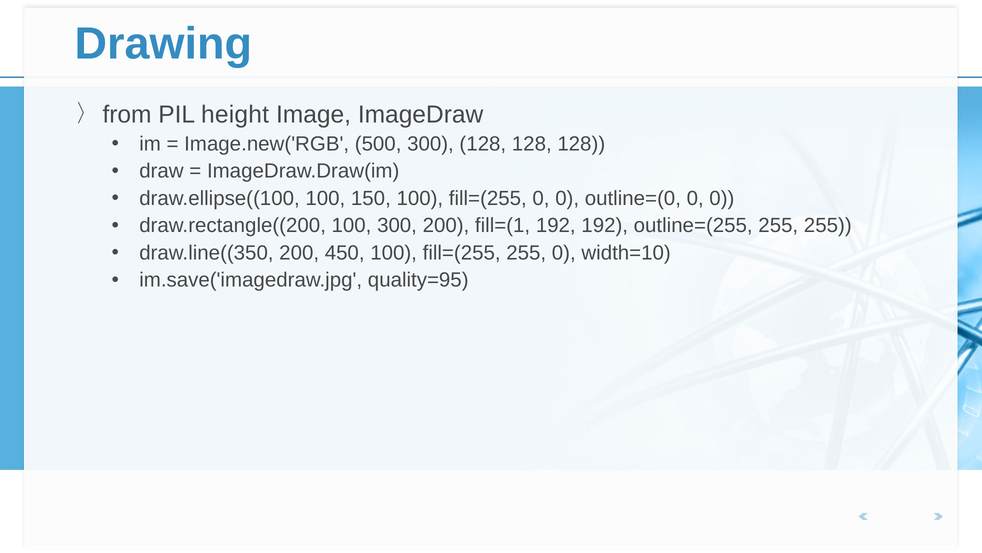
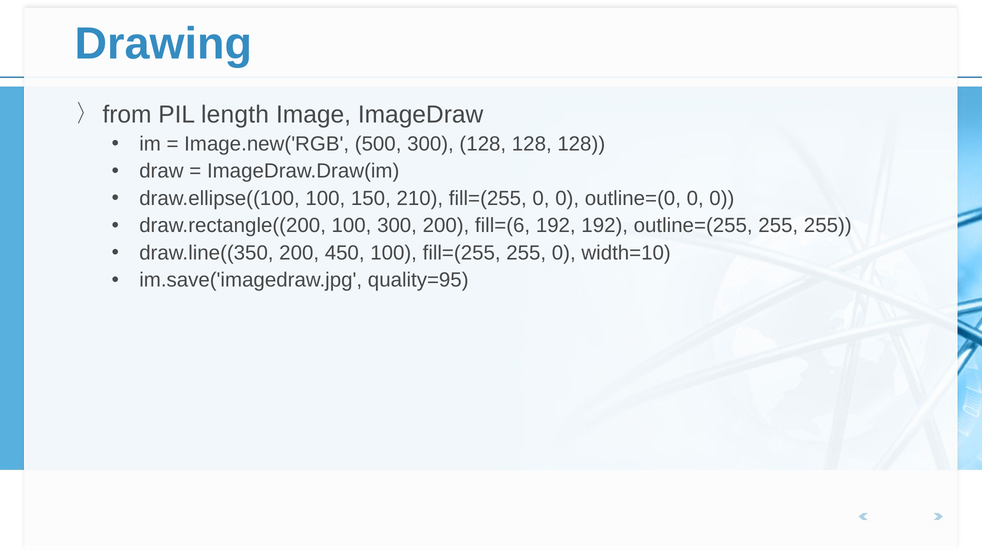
height: height -> length
150 100: 100 -> 210
fill=(1: fill=(1 -> fill=(6
